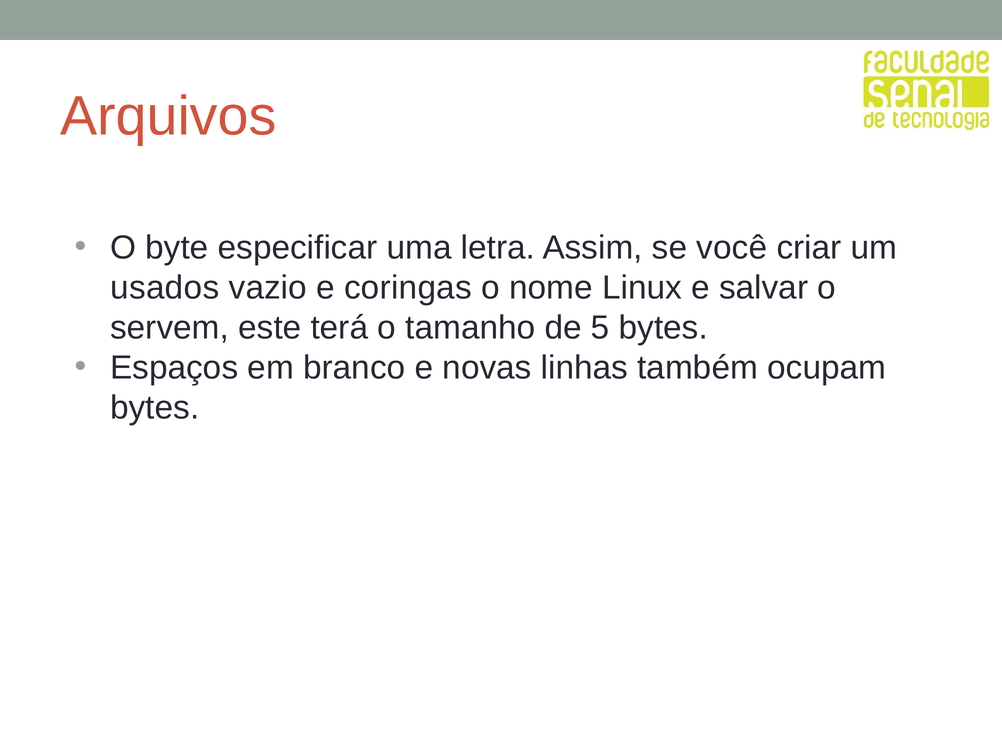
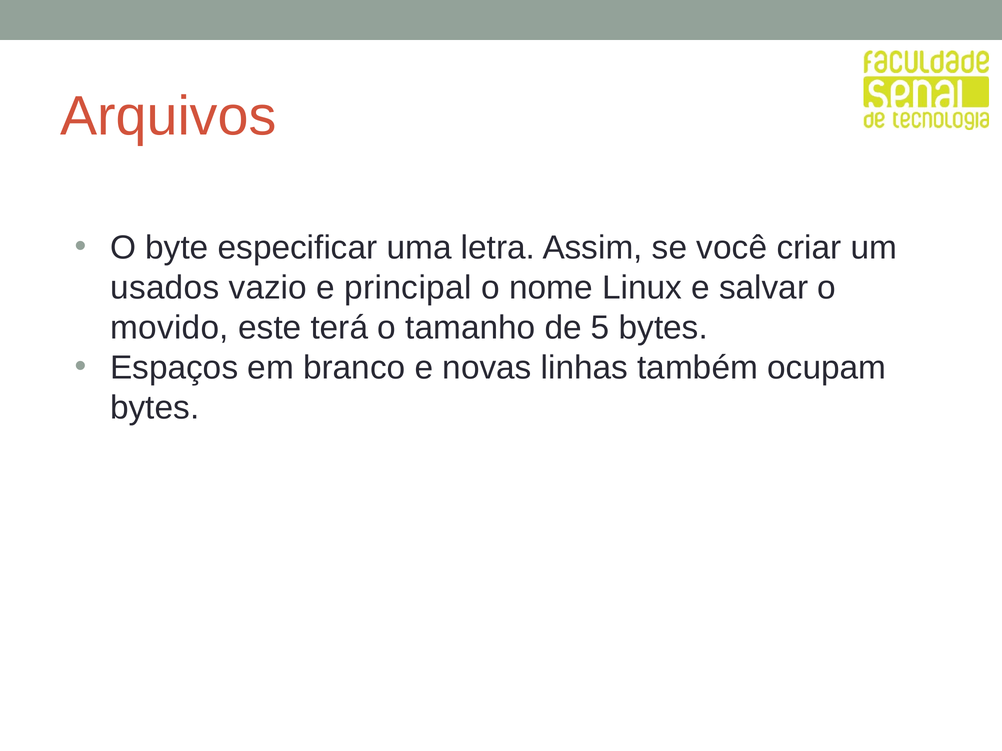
coringas: coringas -> principal
servem: servem -> movido
